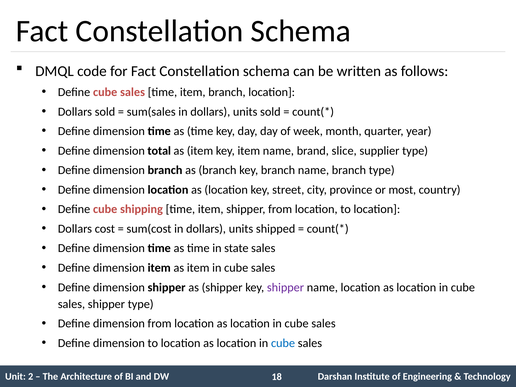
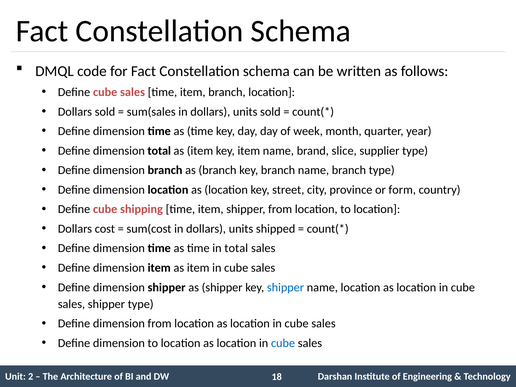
most: most -> form
in state: state -> total
shipper at (285, 287) colour: purple -> blue
